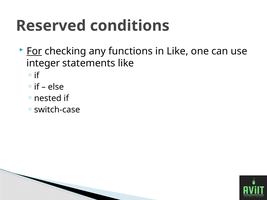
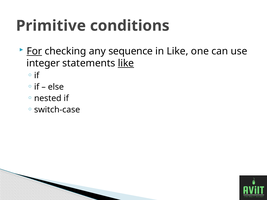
Reserved: Reserved -> Primitive
functions: functions -> sequence
like at (126, 63) underline: none -> present
